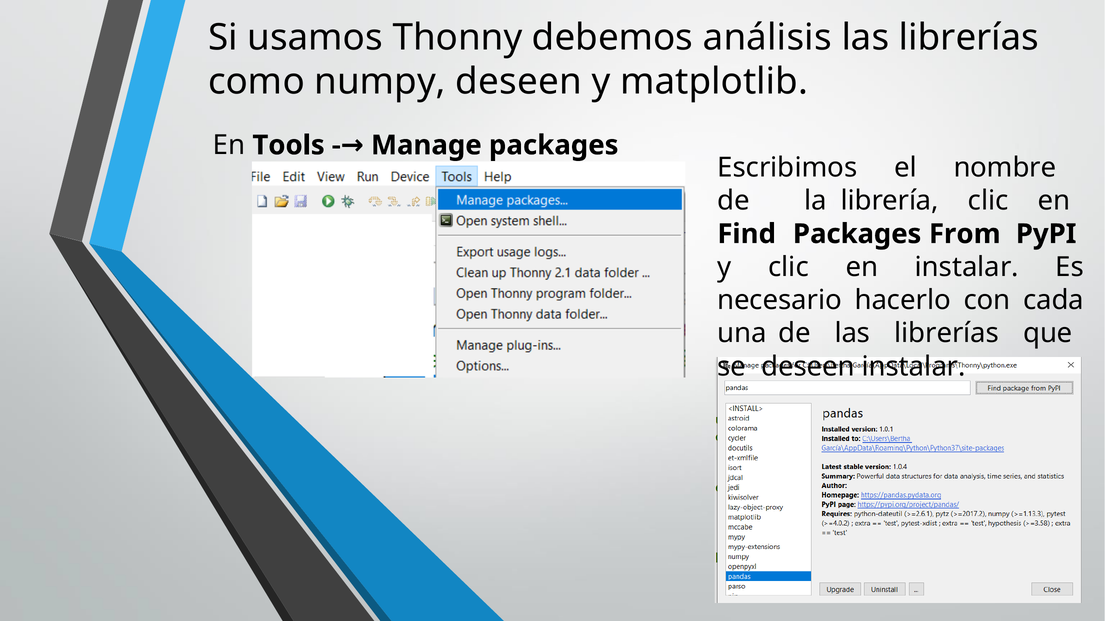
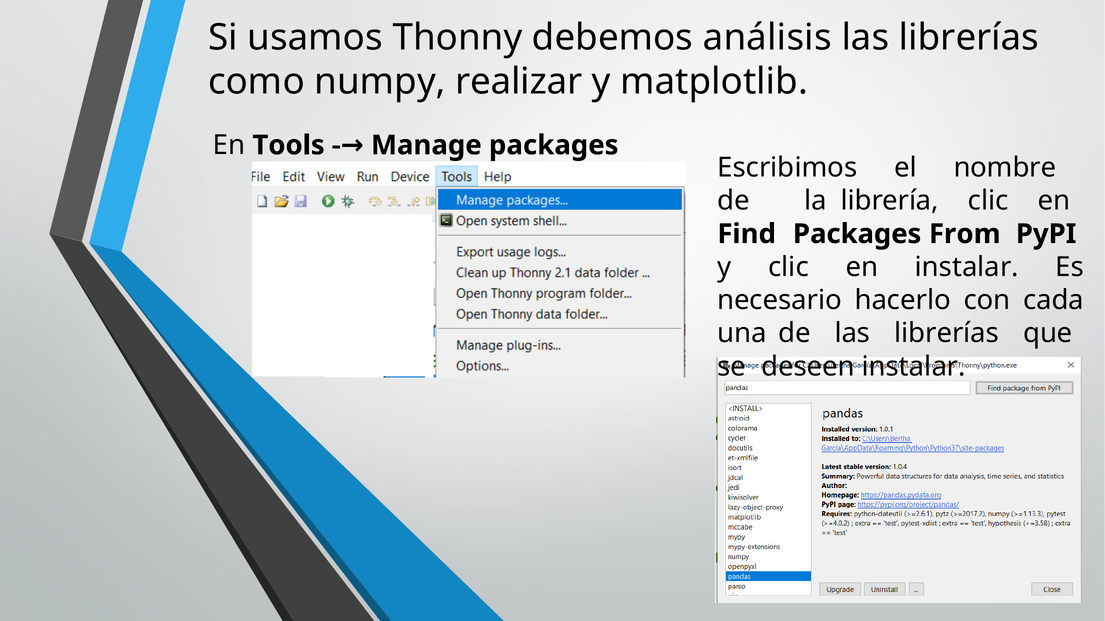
numpy deseen: deseen -> realizar
